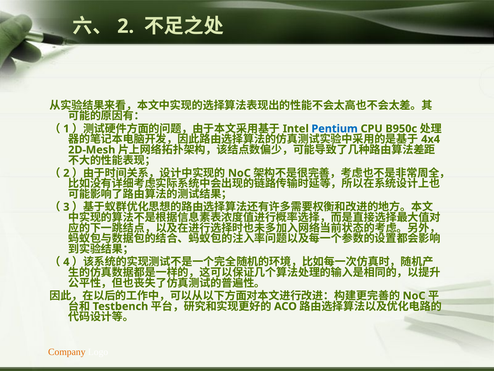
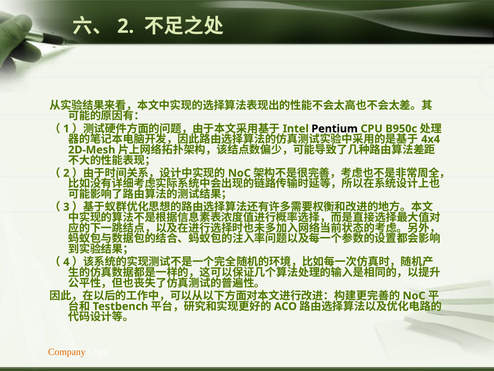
Pentium colour: blue -> black
